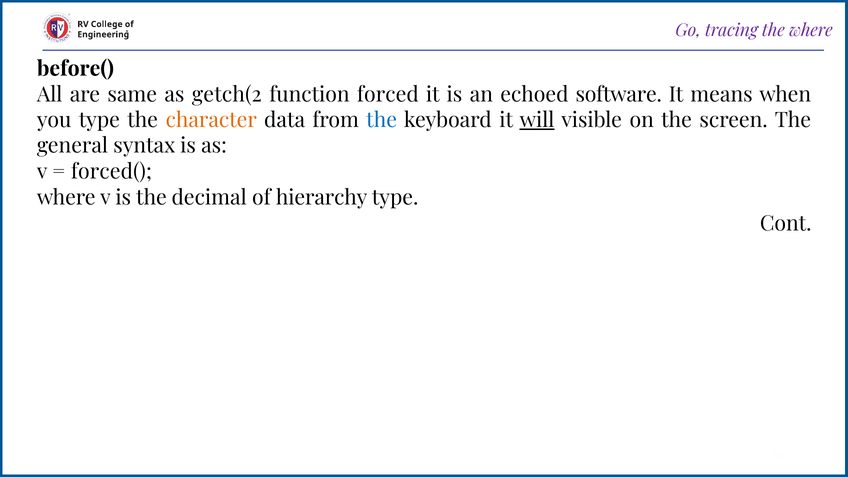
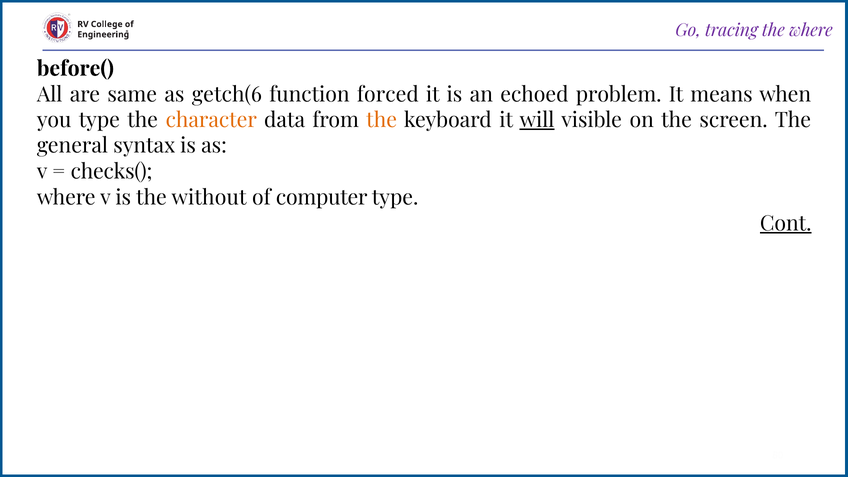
getch(2: getch(2 -> getch(6
software: software -> problem
the at (382, 120) colour: blue -> orange
forced(: forced( -> checks(
decimal: decimal -> without
hierarchy: hierarchy -> computer
Cont underline: none -> present
